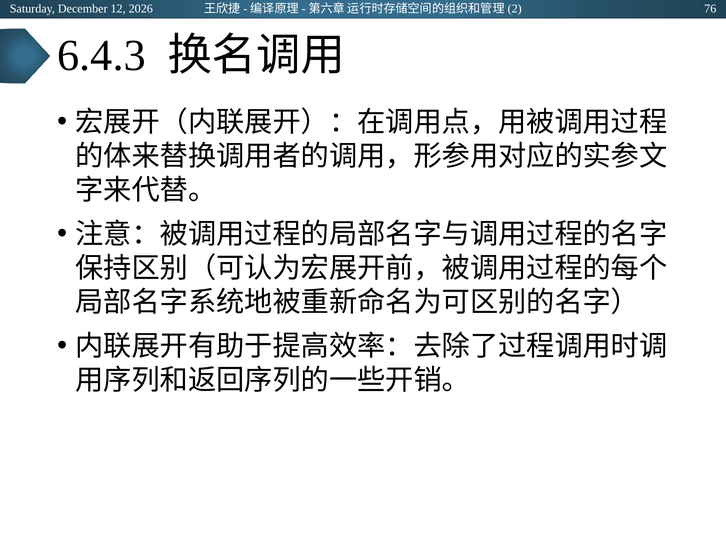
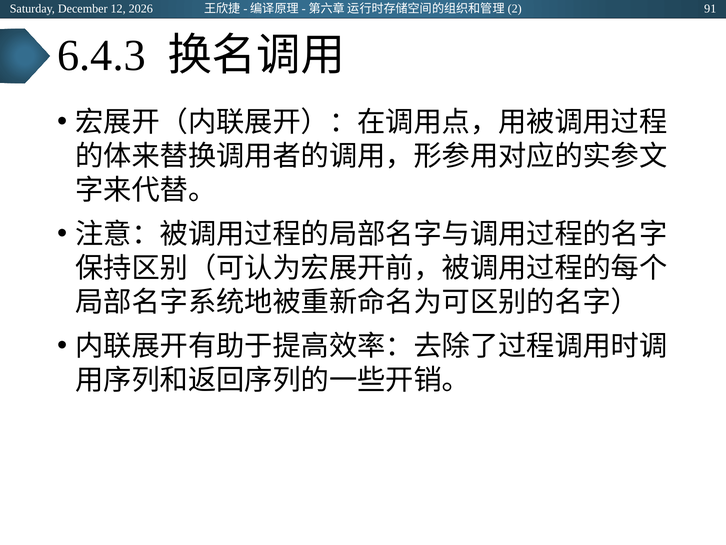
76: 76 -> 91
